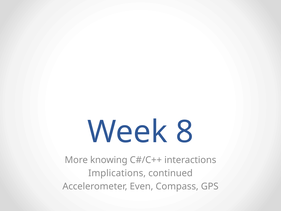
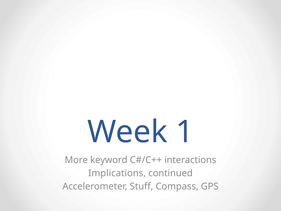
8: 8 -> 1
knowing: knowing -> keyword
Even: Even -> Stuff
